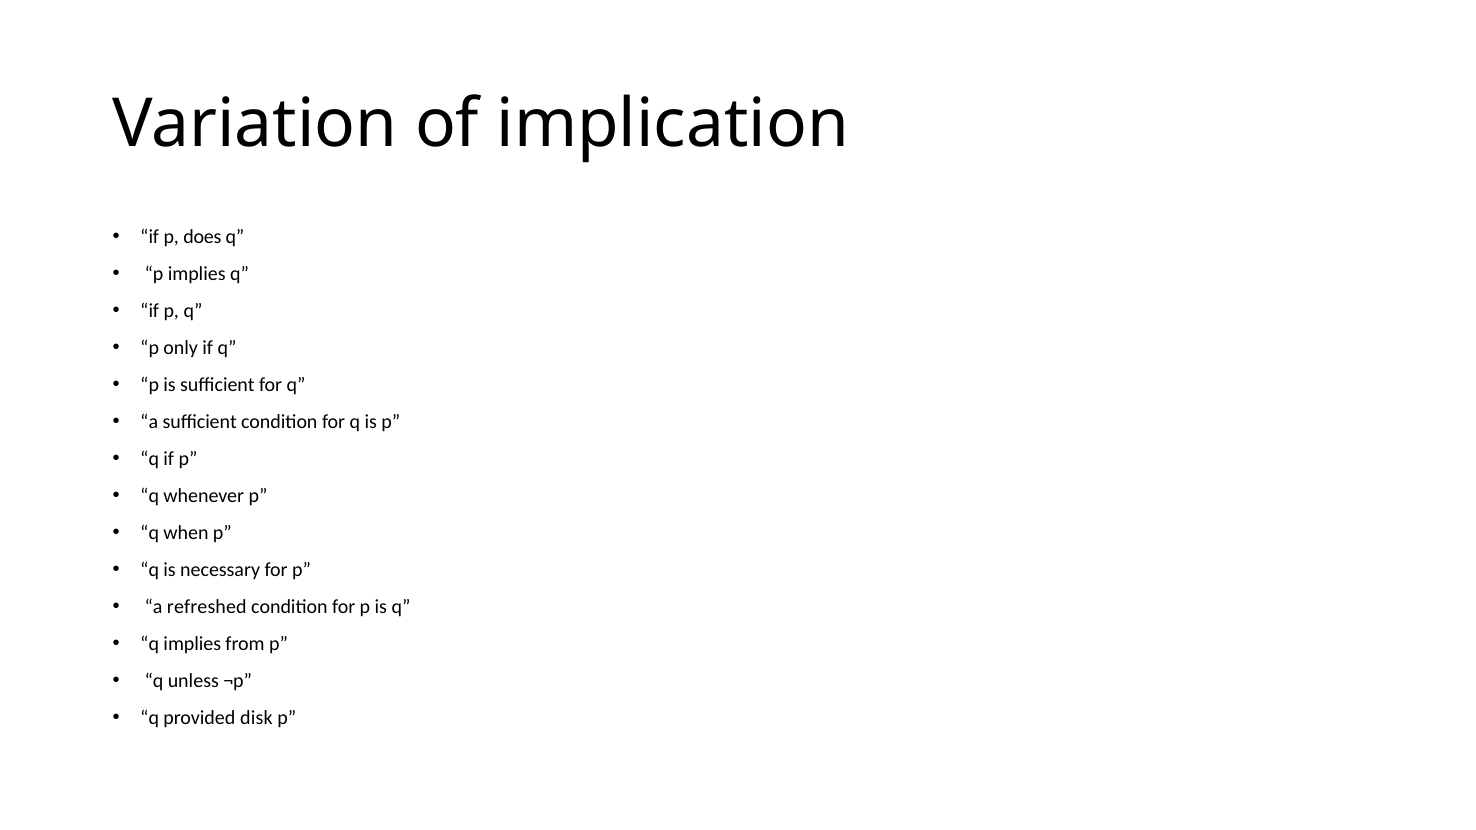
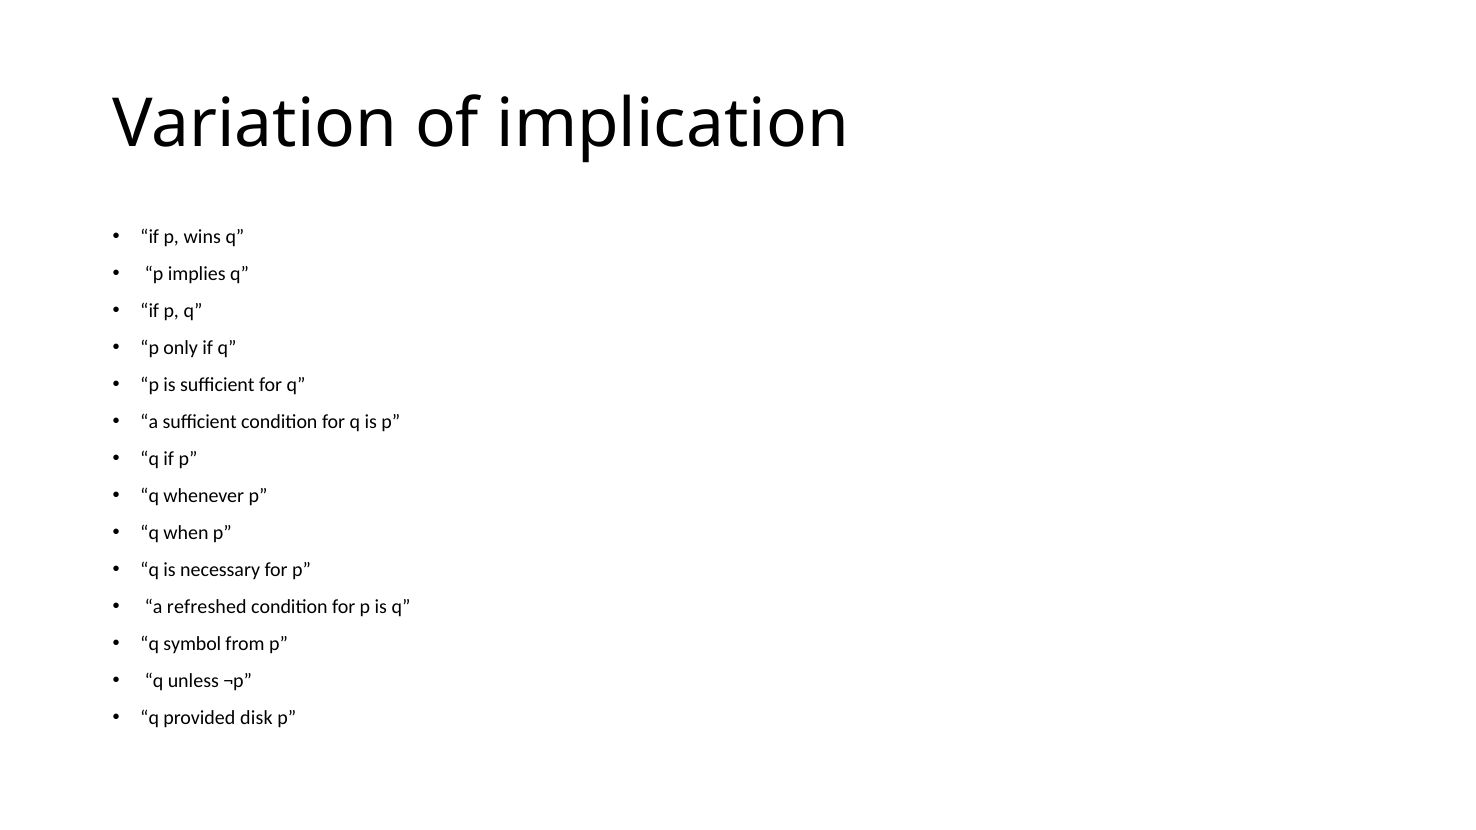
does: does -> wins
q implies: implies -> symbol
